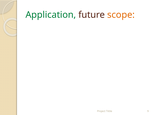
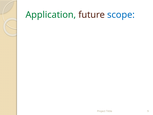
scope colour: orange -> blue
